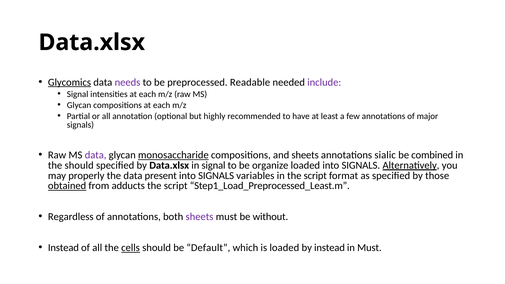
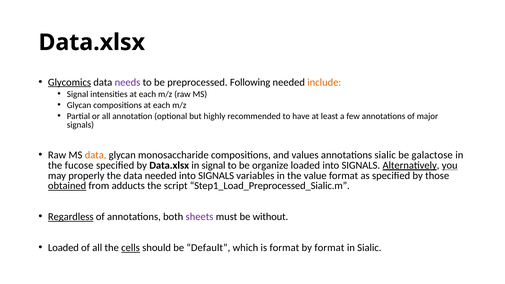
Readable: Readable -> Following
include colour: purple -> orange
data at (96, 155) colour: purple -> orange
monosaccharide underline: present -> none
and sheets: sheets -> values
combined: combined -> galactose
the should: should -> fucose
you underline: none -> present
data present: present -> needed
in the script: script -> value
Step1_Load_Preprocessed_Least.m: Step1_Load_Preprocessed_Least.m -> Step1_Load_Preprocessed_Sialic.m
Regardless underline: none -> present
Instead at (63, 248): Instead -> Loaded
is loaded: loaded -> format
by instead: instead -> format
in Must: Must -> Sialic
